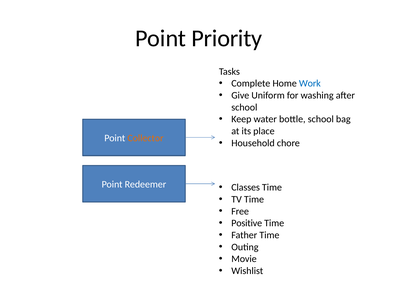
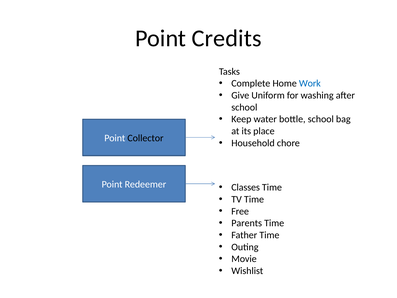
Priority: Priority -> Credits
Collector colour: orange -> black
Positive: Positive -> Parents
